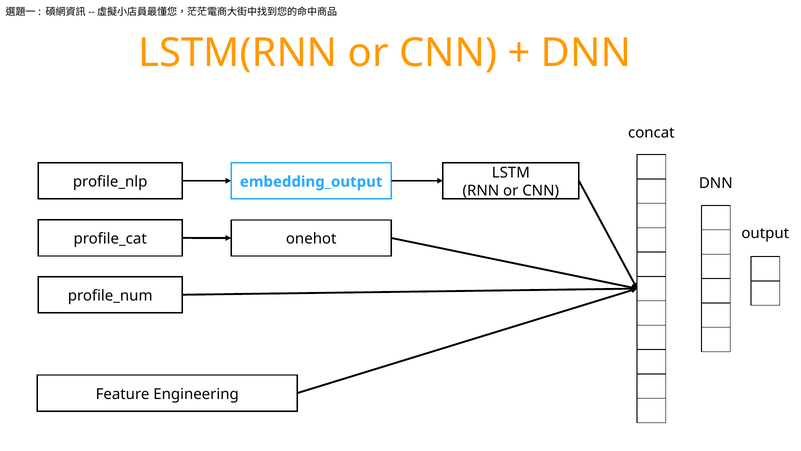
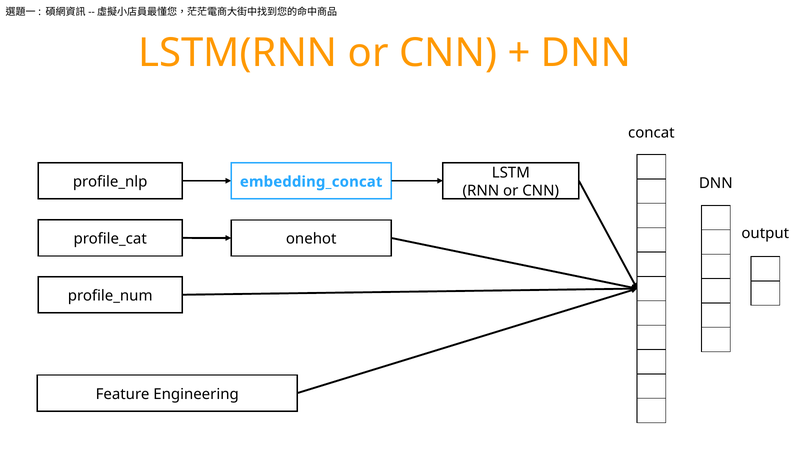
embedding_output: embedding_output -> embedding_concat
